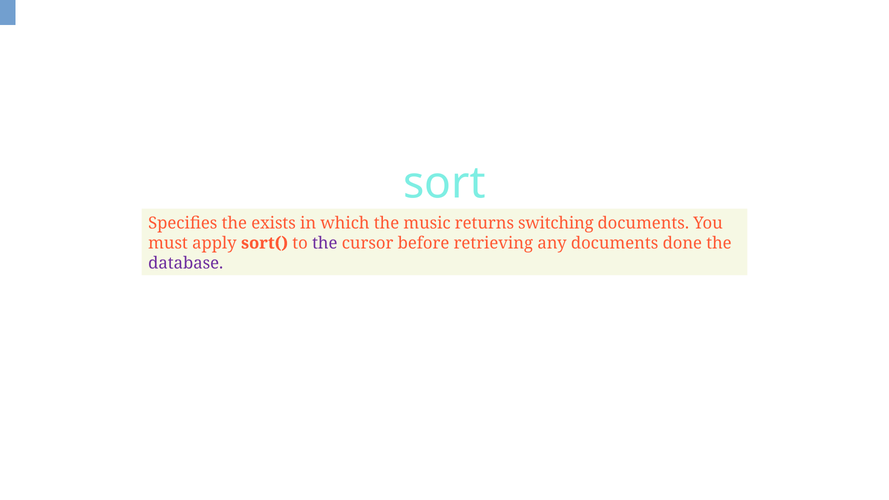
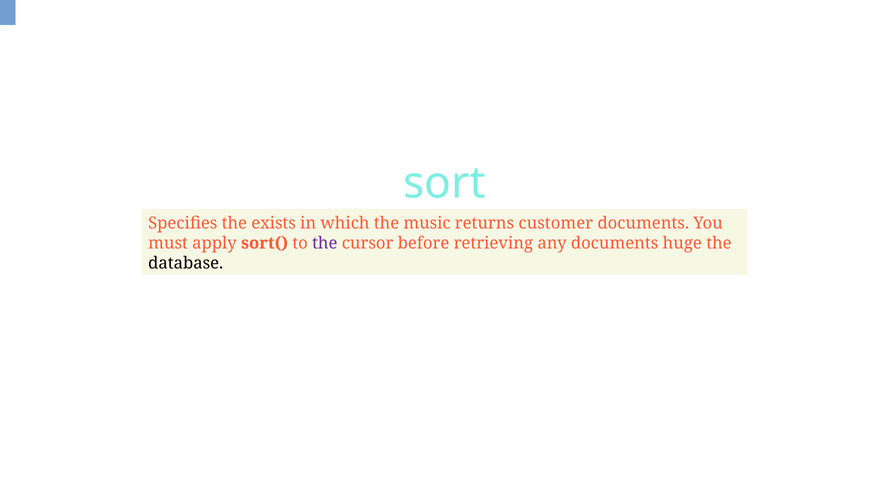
switching: switching -> customer
done: done -> huge
database colour: purple -> black
